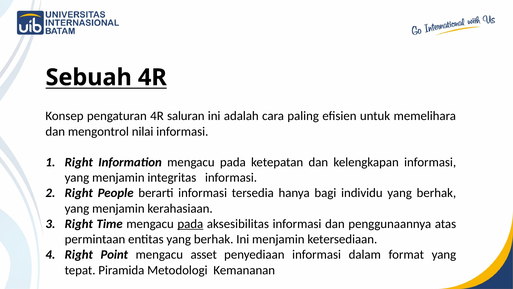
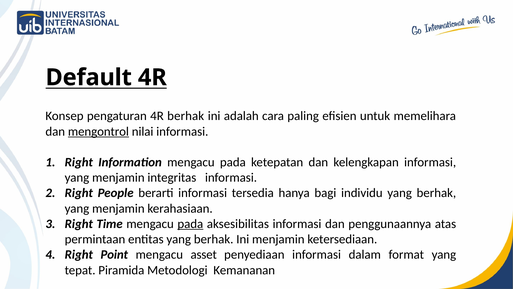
Sebuah: Sebuah -> Default
4R saluran: saluran -> berhak
mengontrol underline: none -> present
